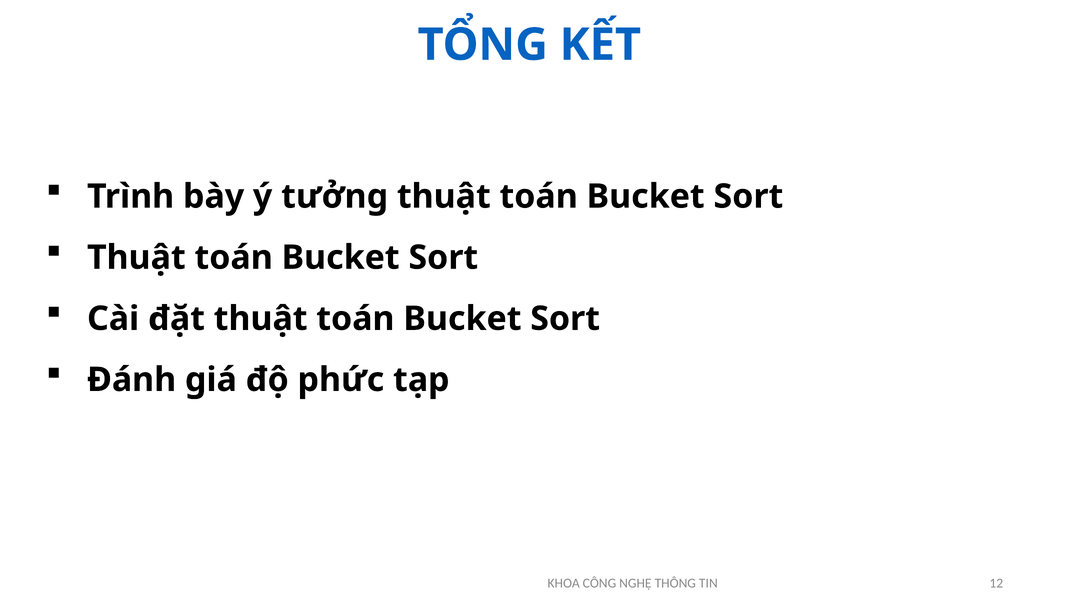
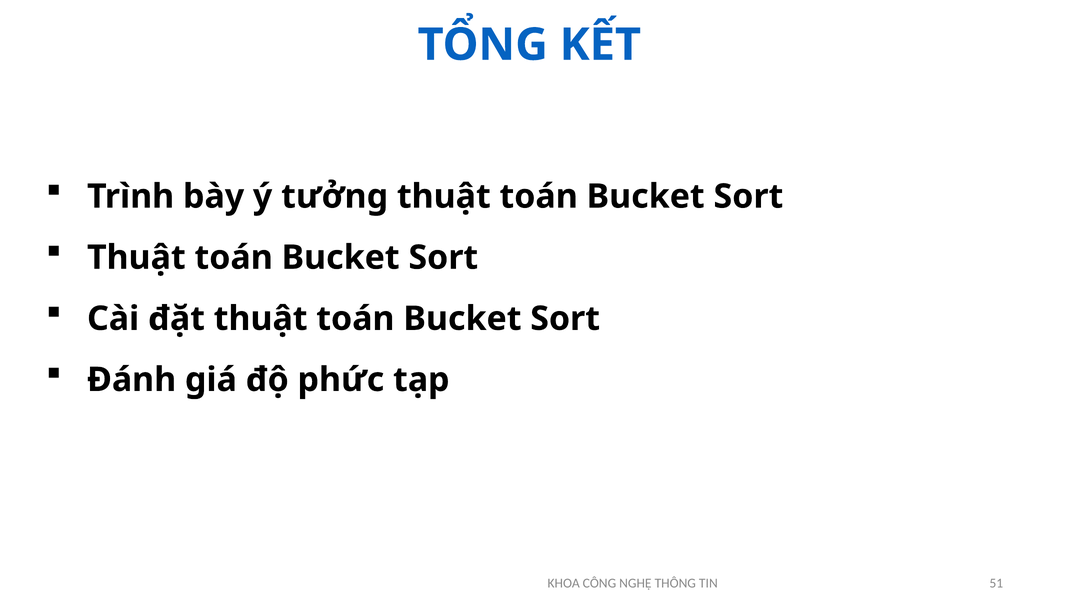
12: 12 -> 51
